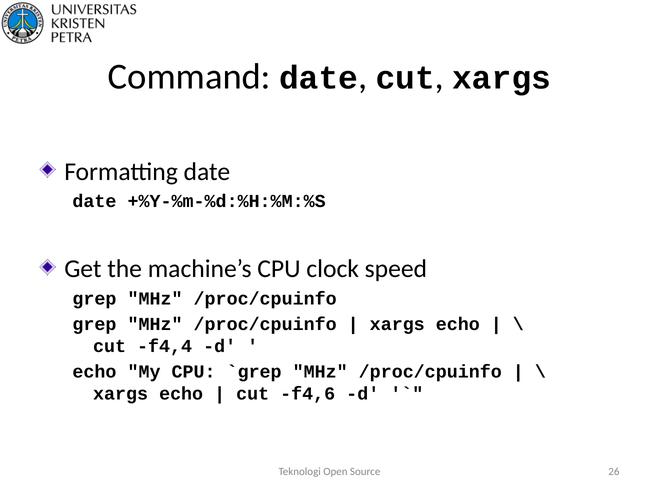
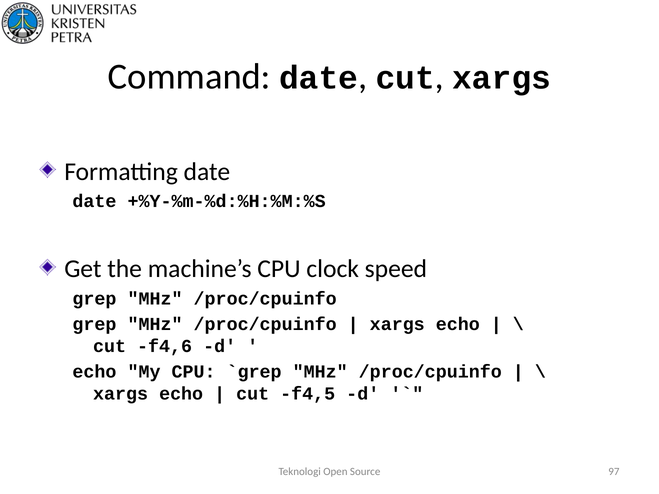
f4,4: f4,4 -> f4,6
f4,6: f4,6 -> f4,5
26: 26 -> 97
